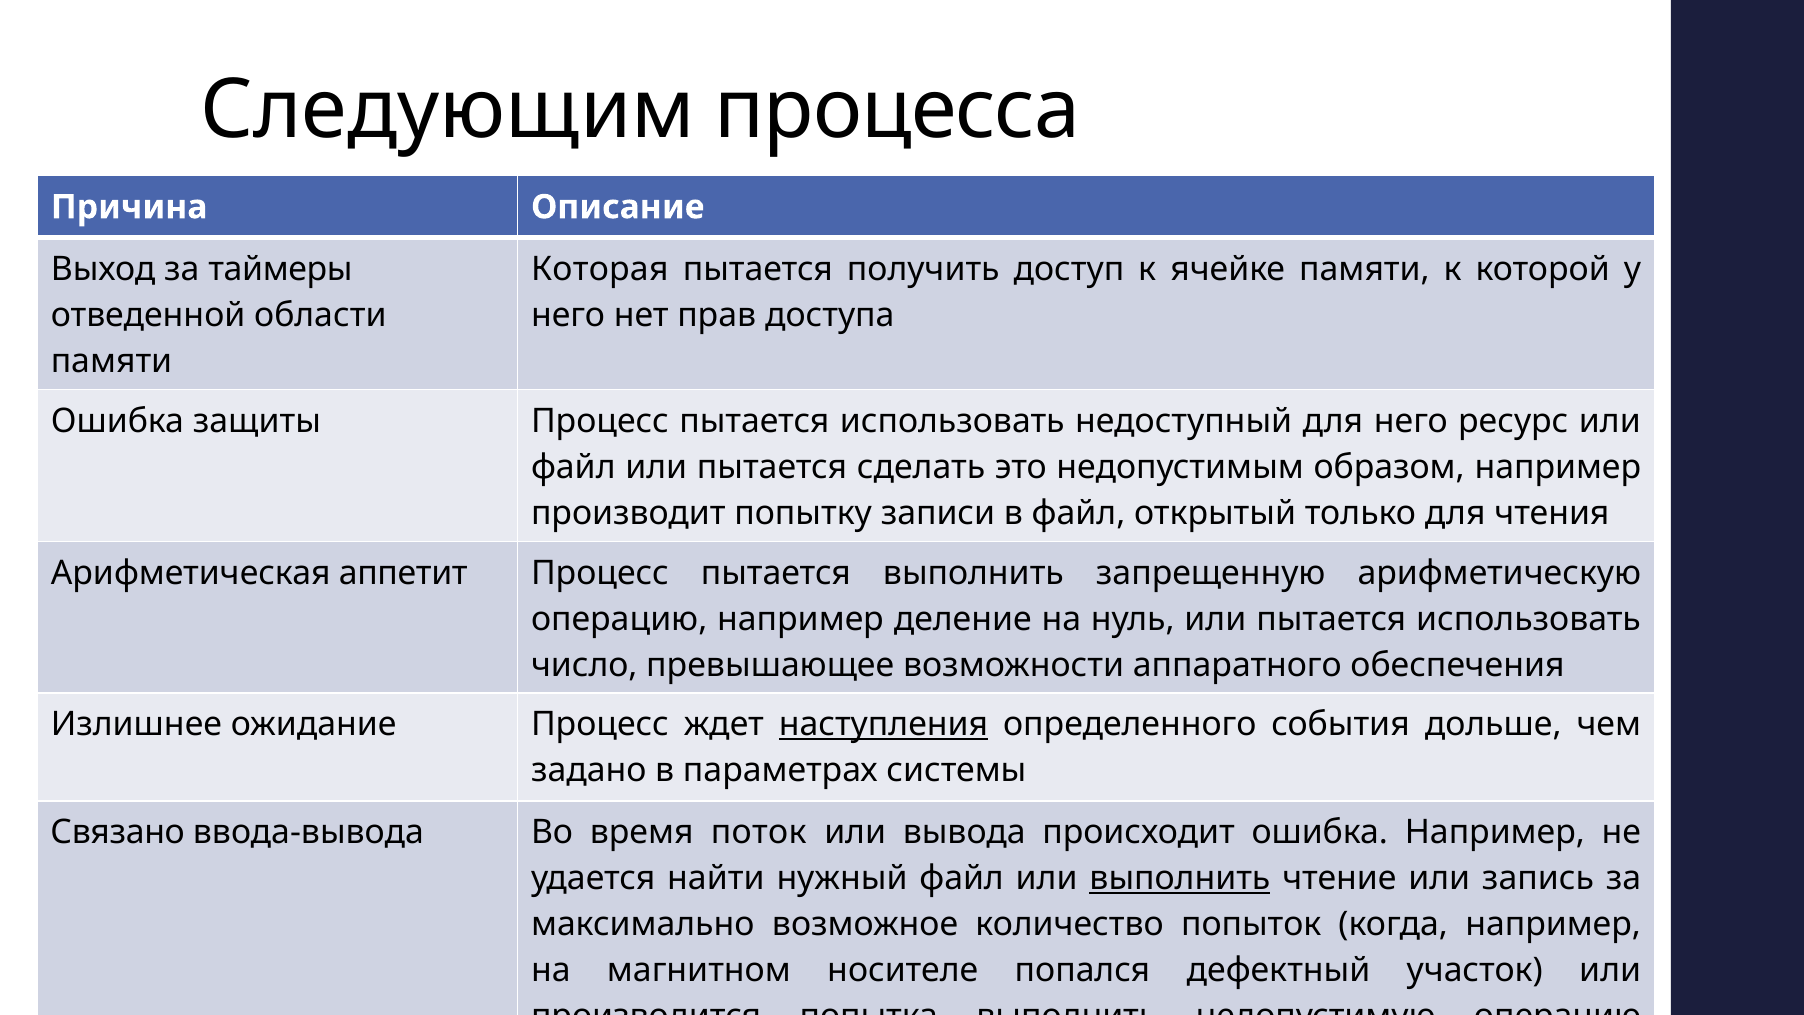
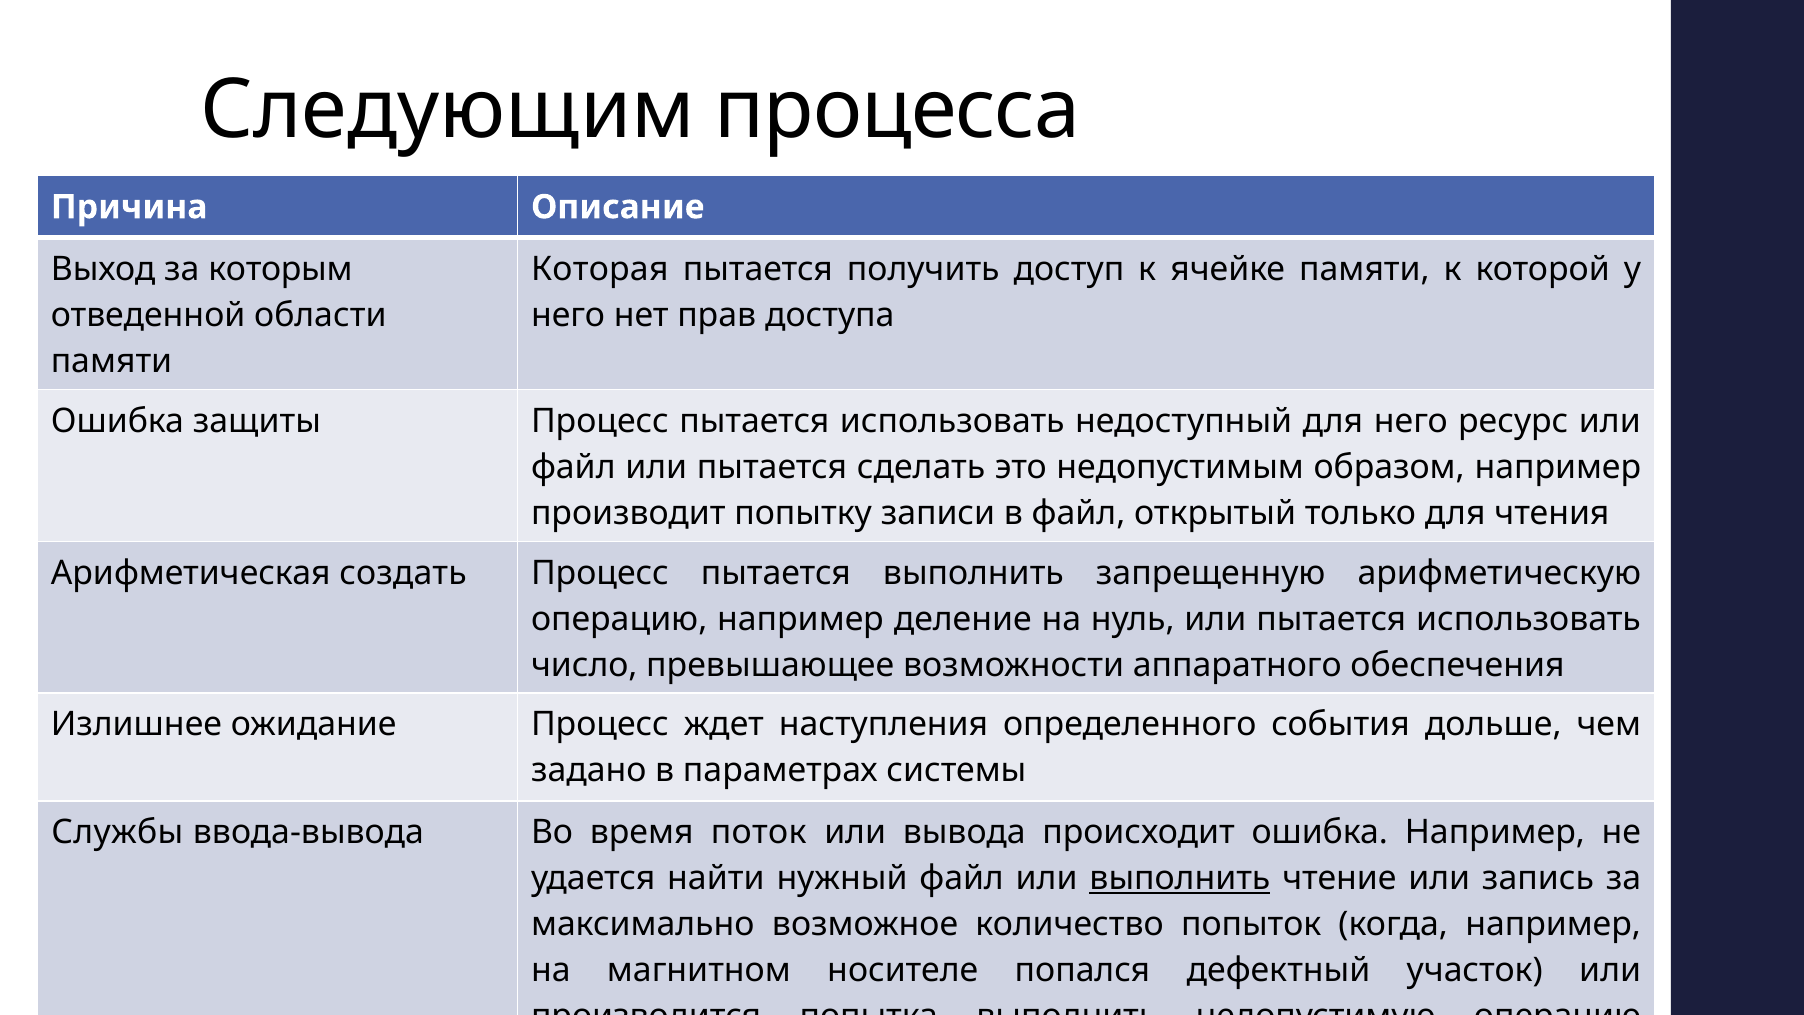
таймеры: таймеры -> которым
аппетит: аппетит -> создать
наступления underline: present -> none
Связано: Связано -> Службы
